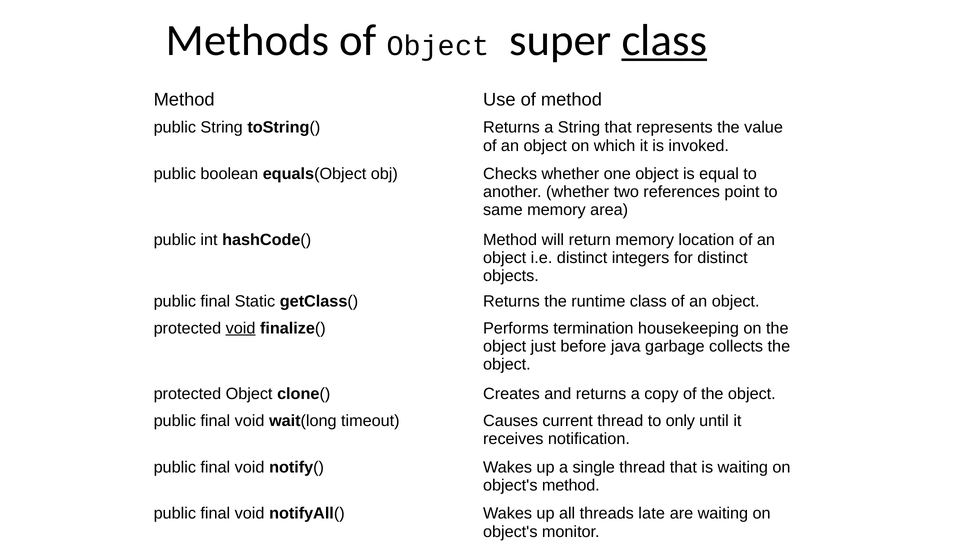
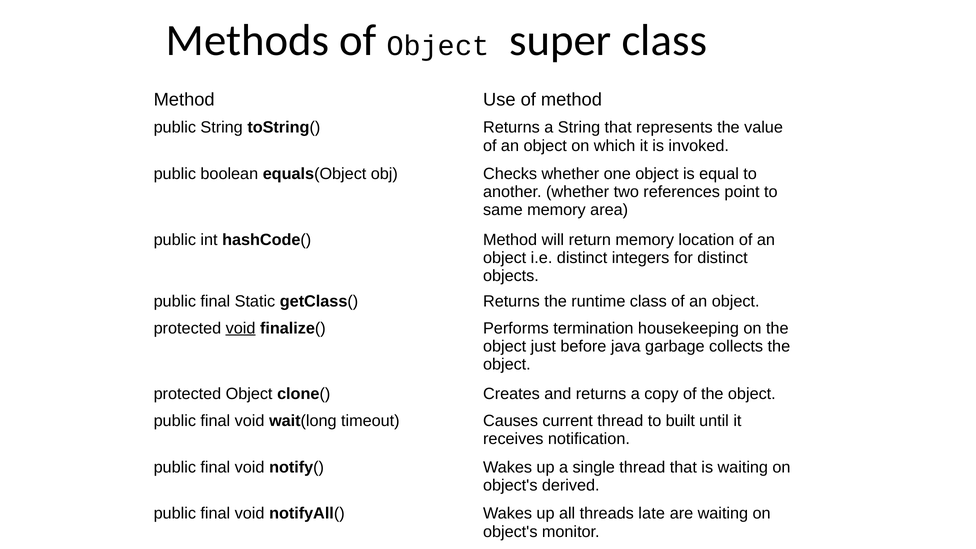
class at (664, 41) underline: present -> none
only: only -> built
object's method: method -> derived
